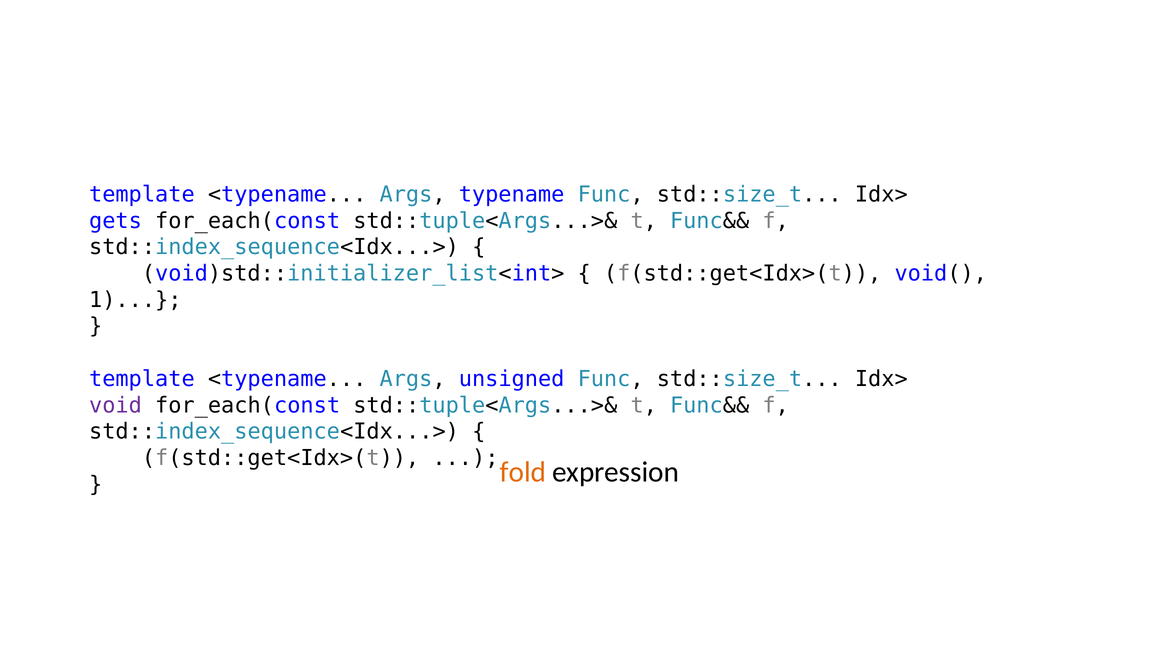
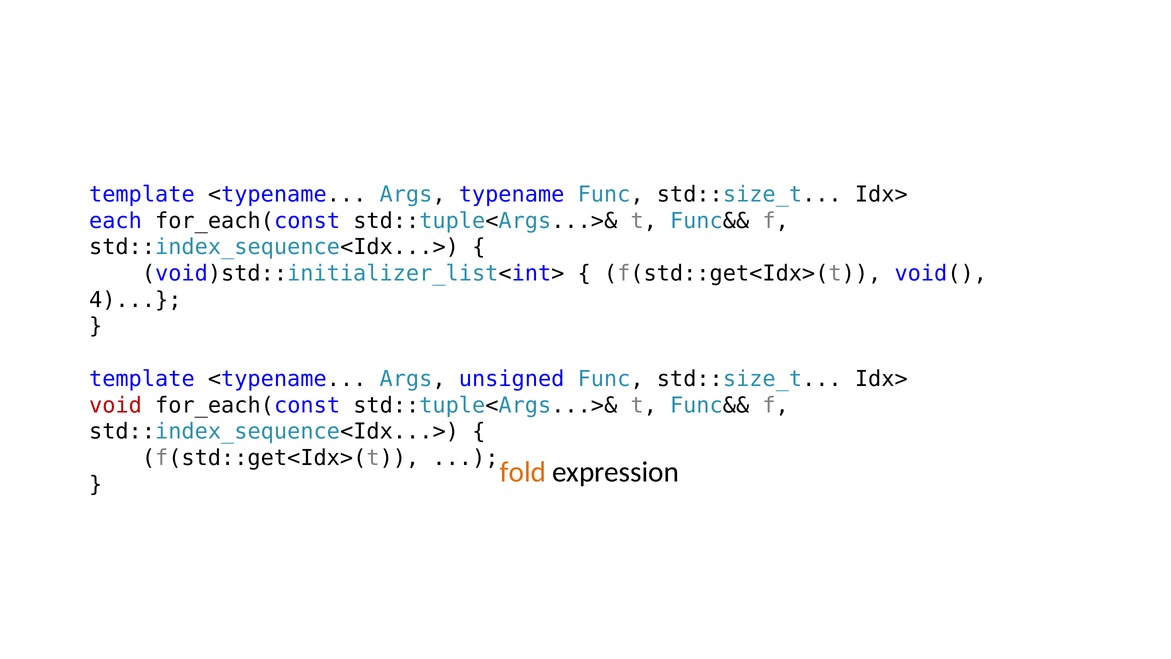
gets: gets -> each
1: 1 -> 4
void colour: purple -> red
